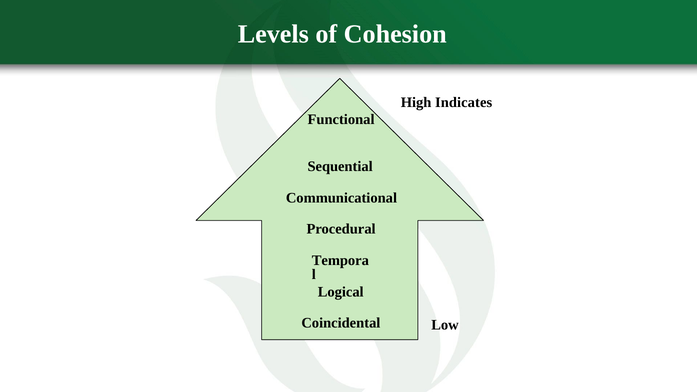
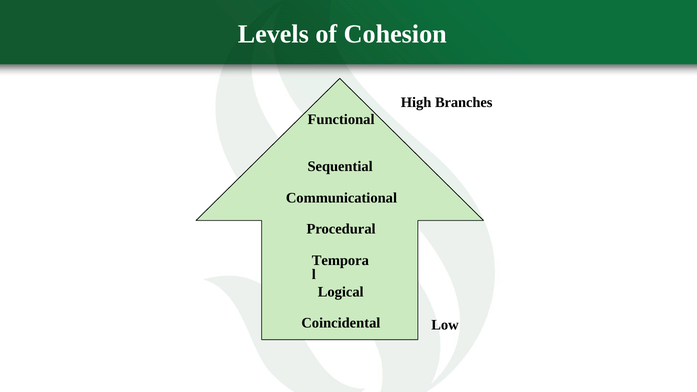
Indicates: Indicates -> Branches
